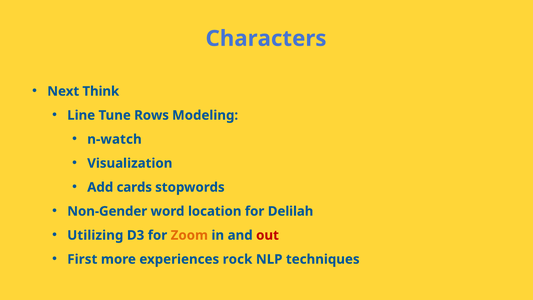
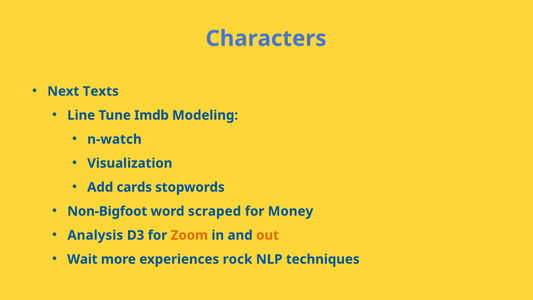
Think: Think -> Texts
Rows: Rows -> Imdb
Non-Gender: Non-Gender -> Non-Bigfoot
location: location -> scraped
Delilah: Delilah -> Money
Utilizing: Utilizing -> Analysis
out colour: red -> orange
First: First -> Wait
